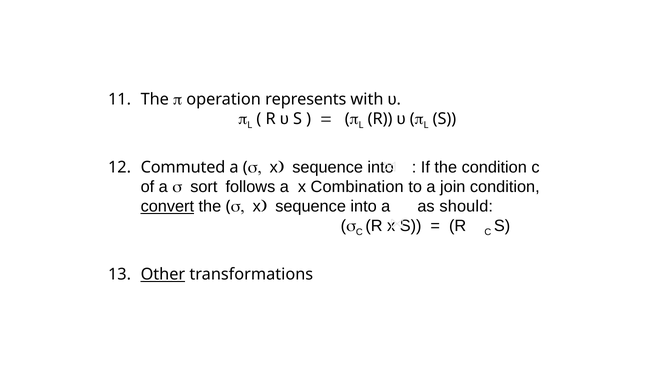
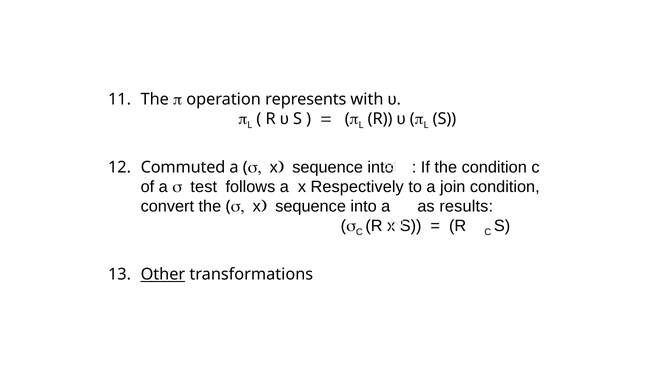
sort: sort -> test
Combination: Combination -> Respectively
convert underline: present -> none
should: should -> results
